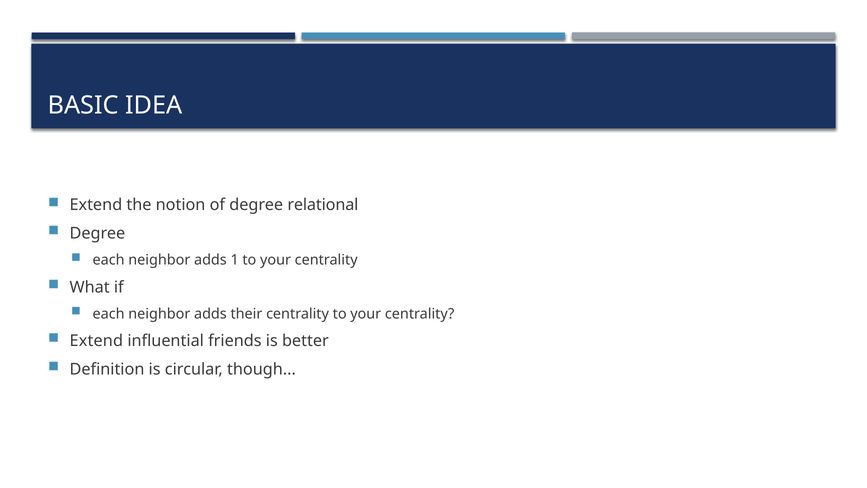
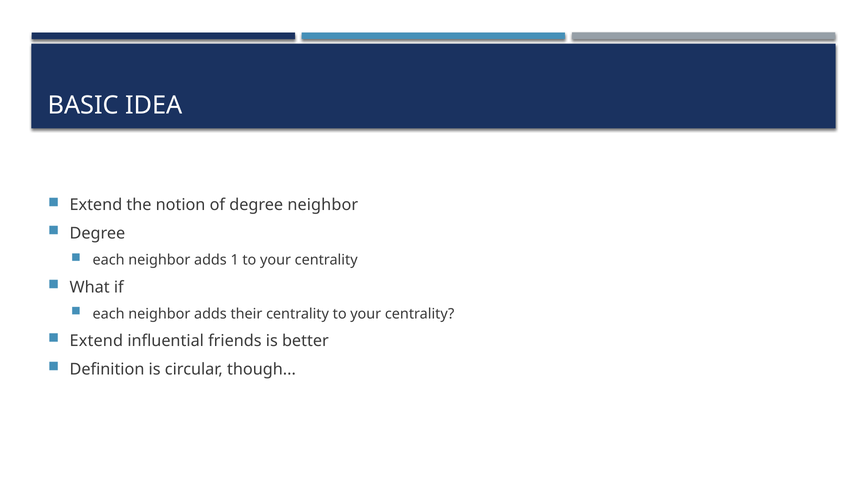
degree relational: relational -> neighbor
